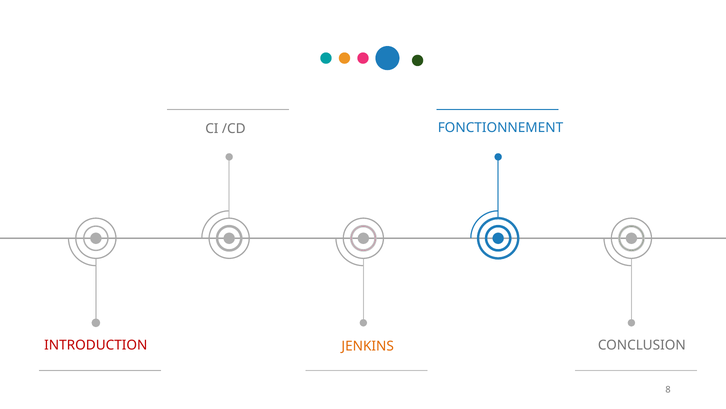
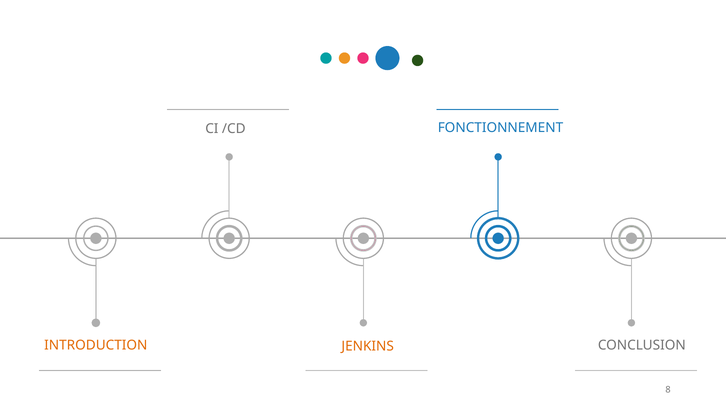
INTRODUCTION colour: red -> orange
